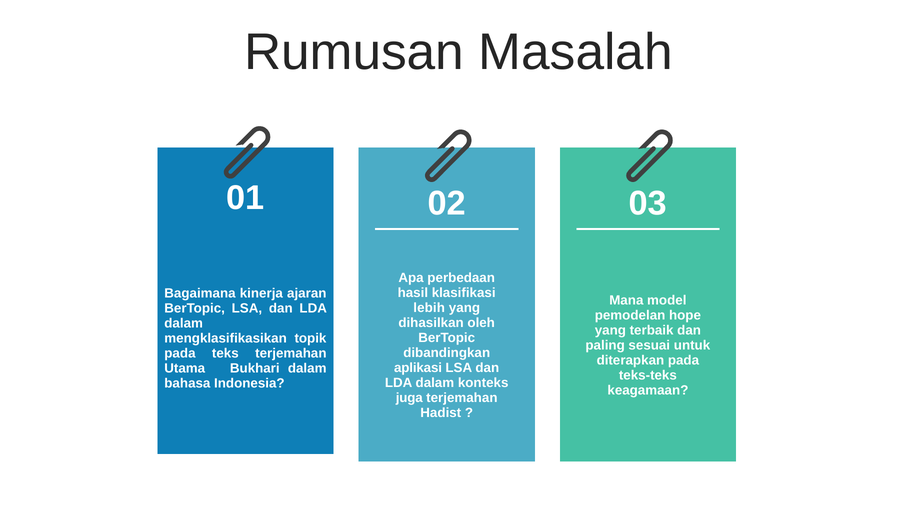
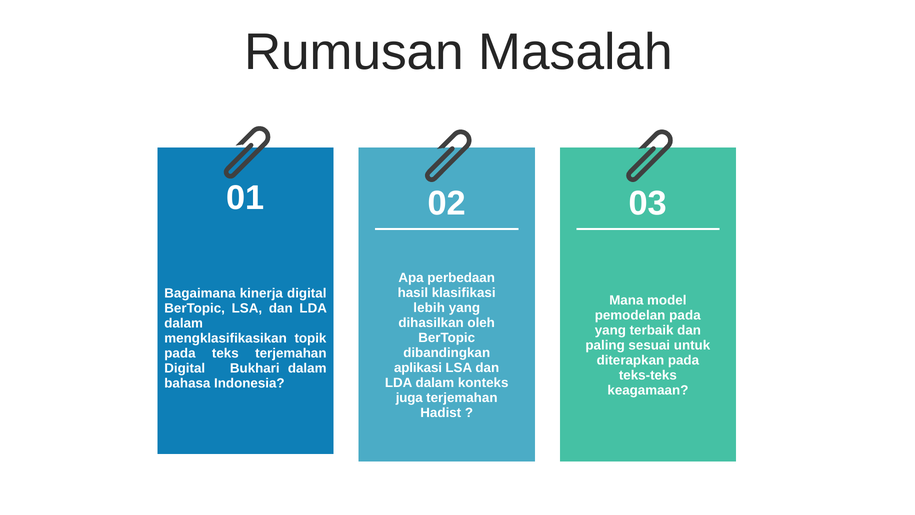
kinerja ajaran: ajaran -> digital
pemodelan hope: hope -> pada
Utama at (185, 368): Utama -> Digital
